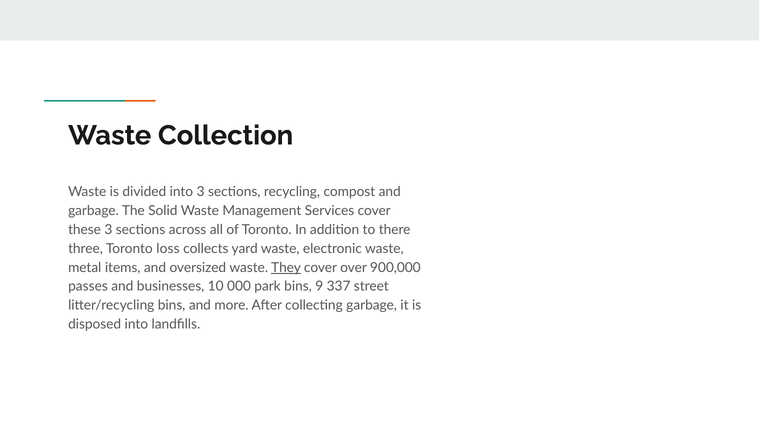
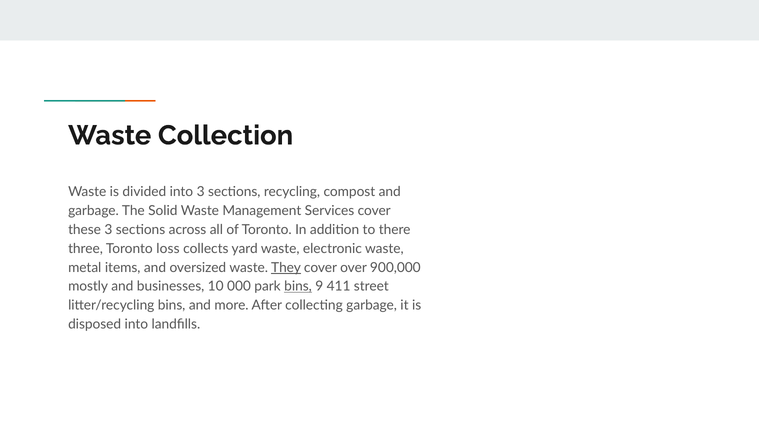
passes: passes -> mostly
bins at (298, 286) underline: none -> present
337: 337 -> 411
